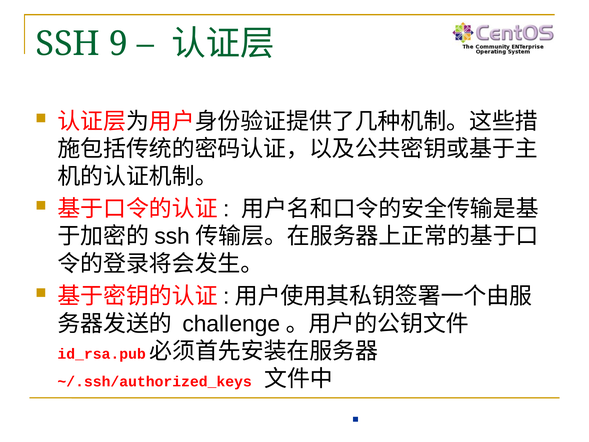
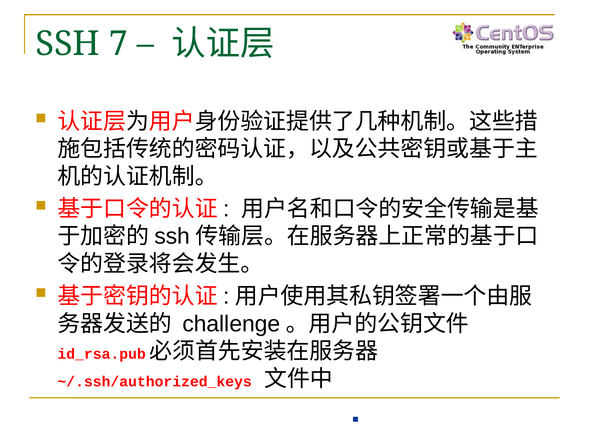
9: 9 -> 7
